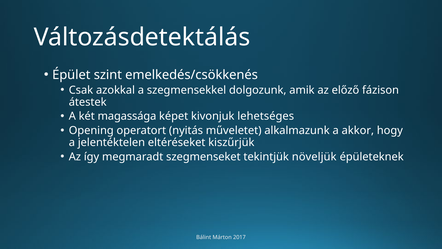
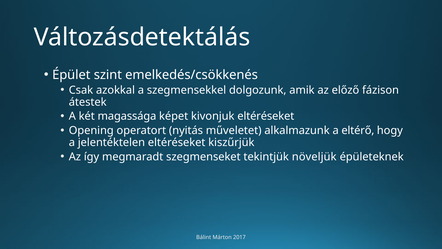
kivonjuk lehetséges: lehetséges -> eltéréseket
akkor: akkor -> eltérő
